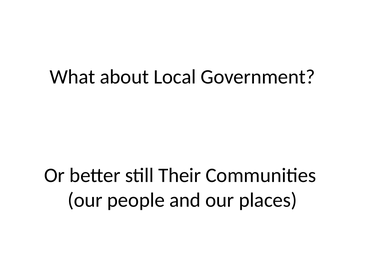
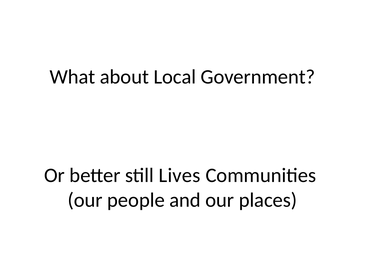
Their: Their -> Lives
